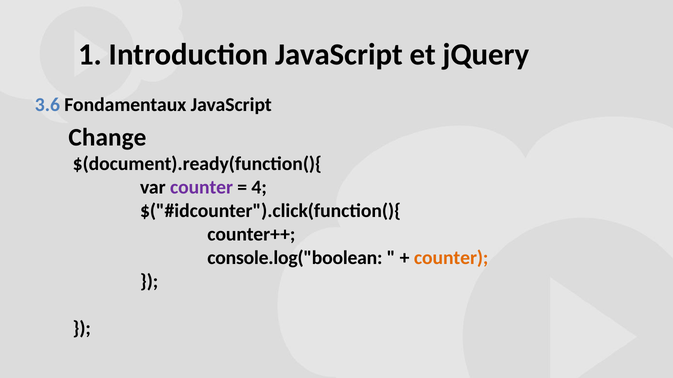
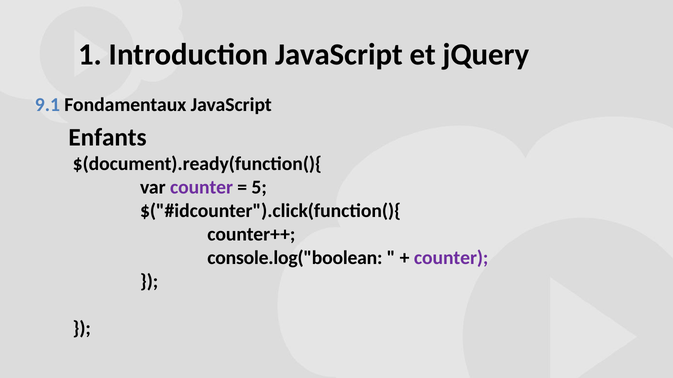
3.6: 3.6 -> 9.1
Change: Change -> Enfants
4: 4 -> 5
counter at (451, 258) colour: orange -> purple
